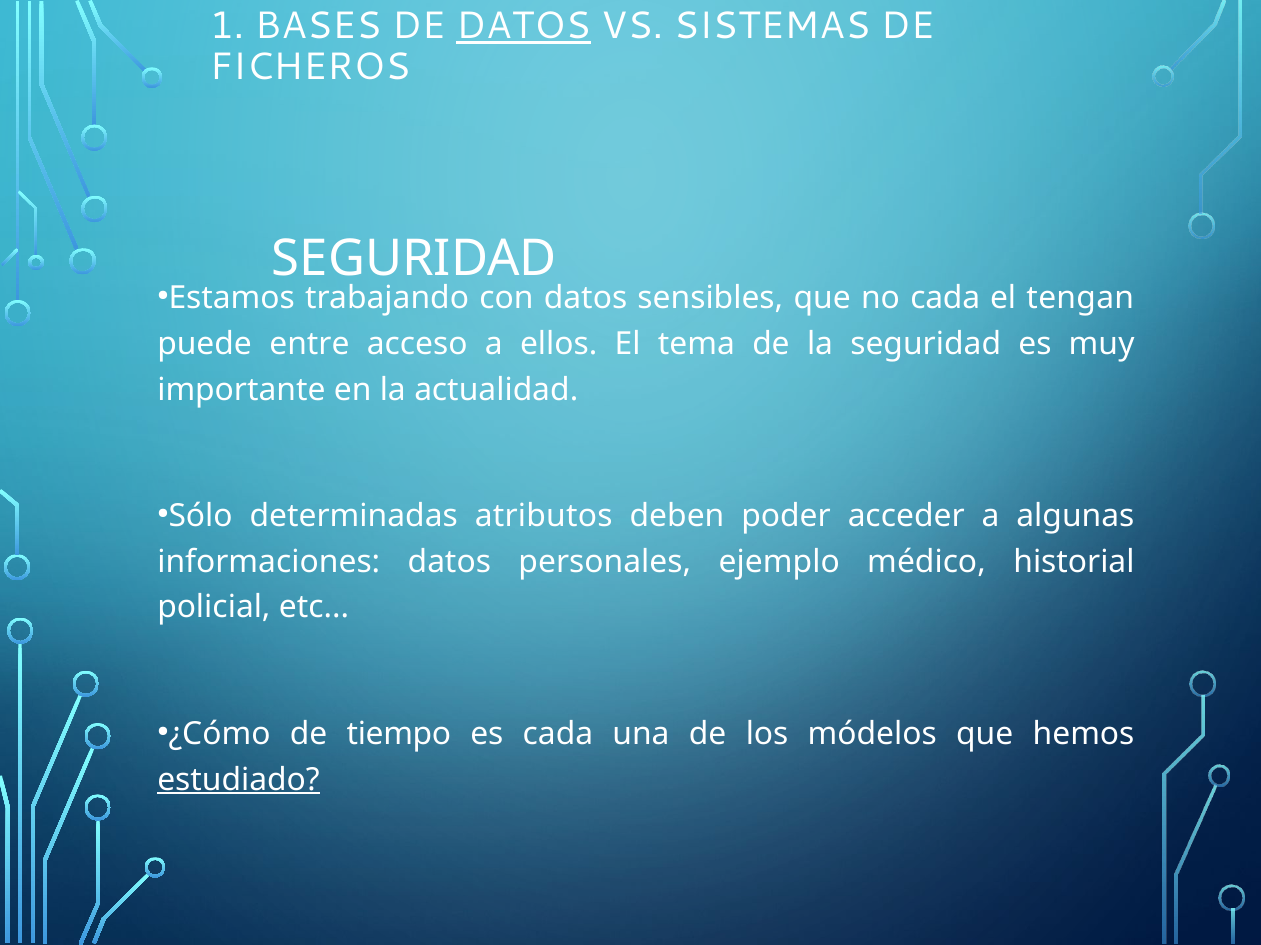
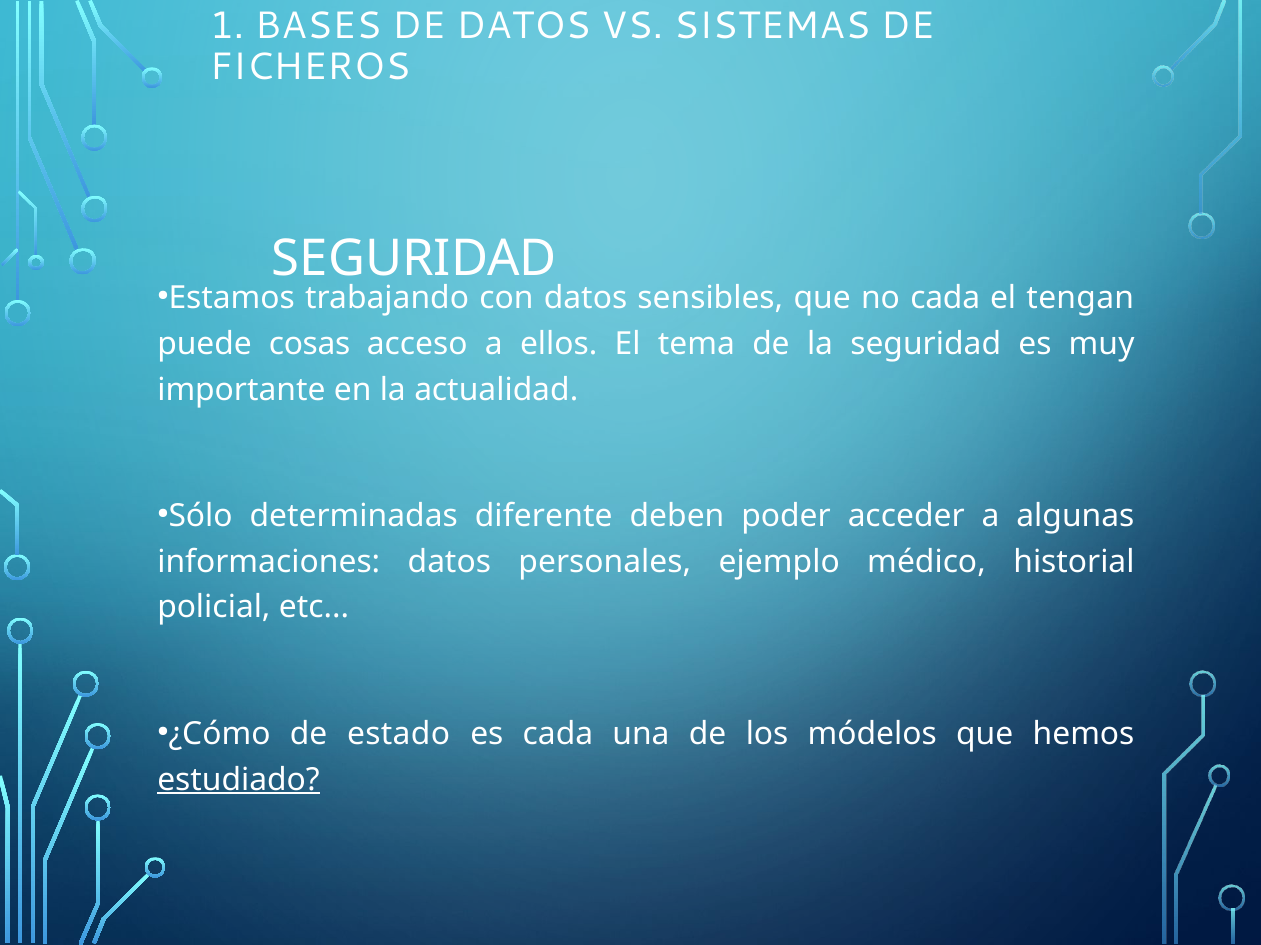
DATOS at (523, 26) underline: present -> none
entre: entre -> cosas
atributos: atributos -> diferente
tiempo: tiempo -> estado
